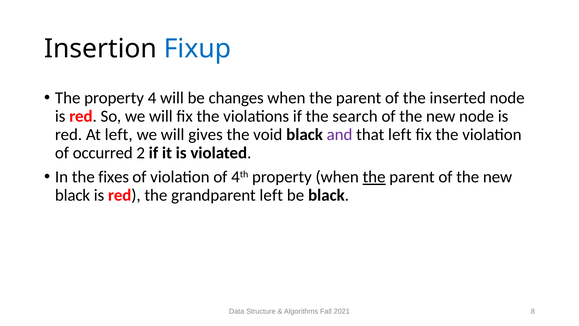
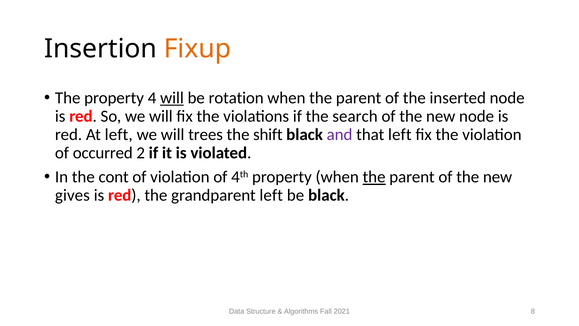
Fixup colour: blue -> orange
will at (172, 98) underline: none -> present
changes: changes -> rotation
gives: gives -> trees
void: void -> shift
fixes: fixes -> cont
black at (73, 195): black -> gives
